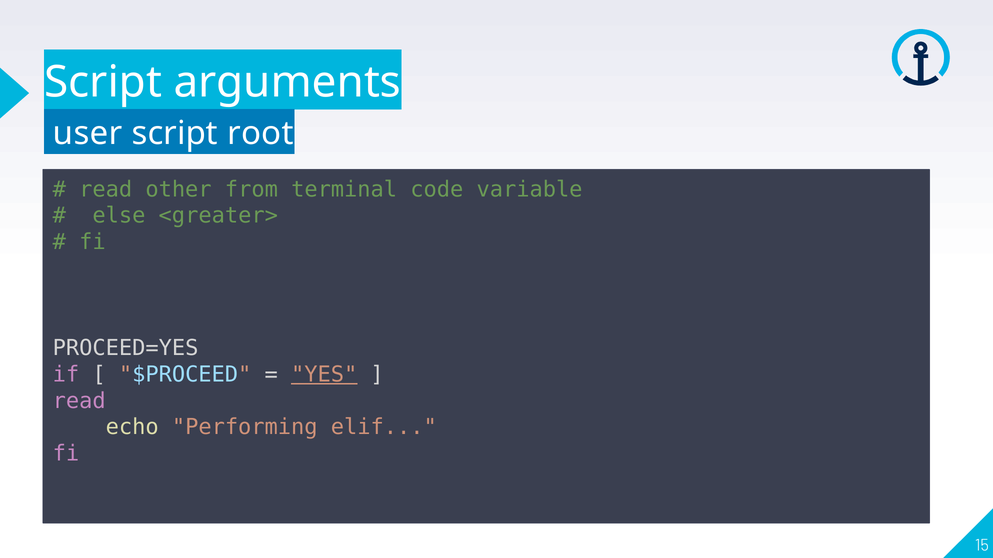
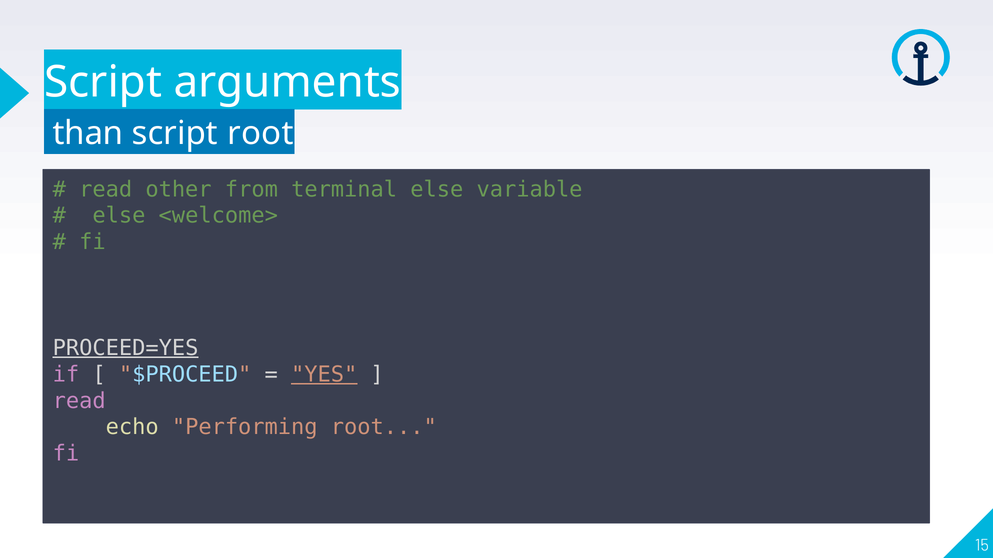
user: user -> than
terminal code: code -> else
<greater>: <greater> -> <welcome>
PROCEED=YES underline: none -> present
Performing elif: elif -> root
